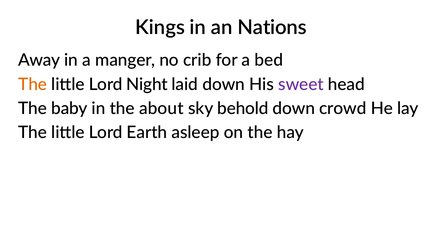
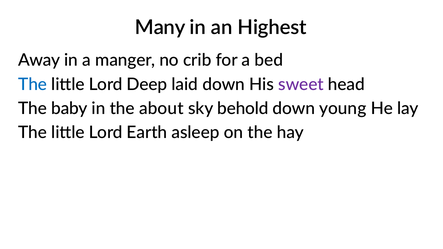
Kings: Kings -> Many
Nations: Nations -> Highest
The at (33, 84) colour: orange -> blue
Night: Night -> Deep
crowd: crowd -> young
